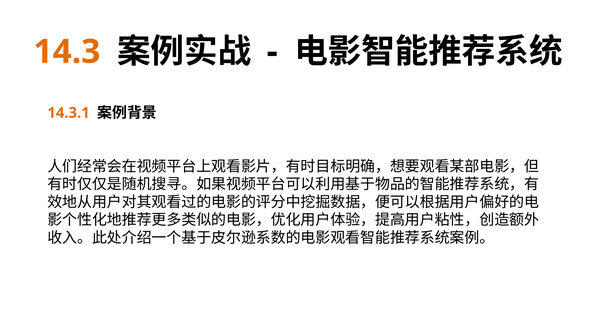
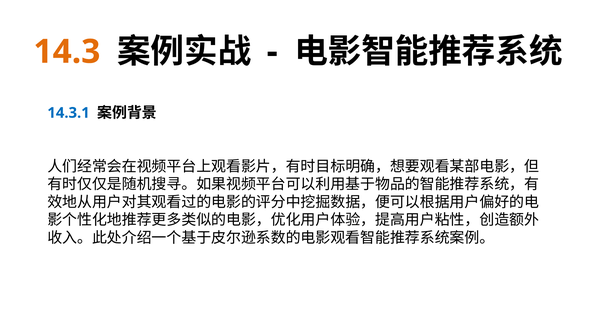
14.3.1 colour: orange -> blue
